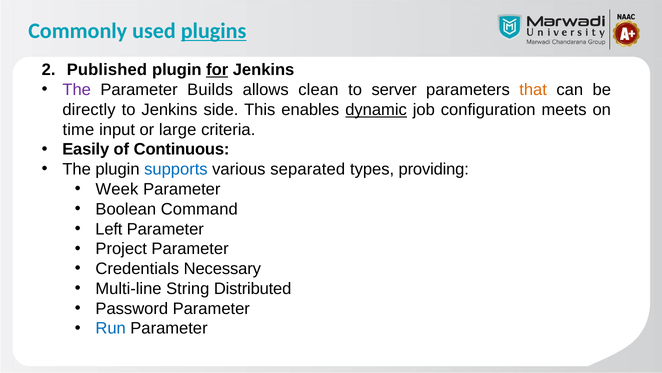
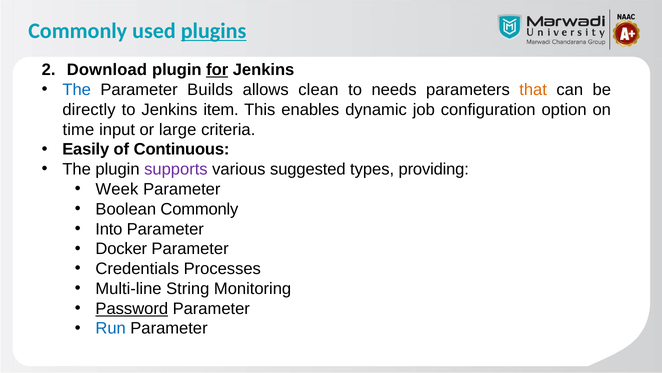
Published: Published -> Download
The at (77, 90) colour: purple -> blue
server: server -> needs
side: side -> item
dynamic underline: present -> none
meets: meets -> option
supports colour: blue -> purple
separated: separated -> suggested
Boolean Command: Command -> Commonly
Left: Left -> Into
Project: Project -> Docker
Necessary: Necessary -> Processes
Distributed: Distributed -> Monitoring
Password underline: none -> present
